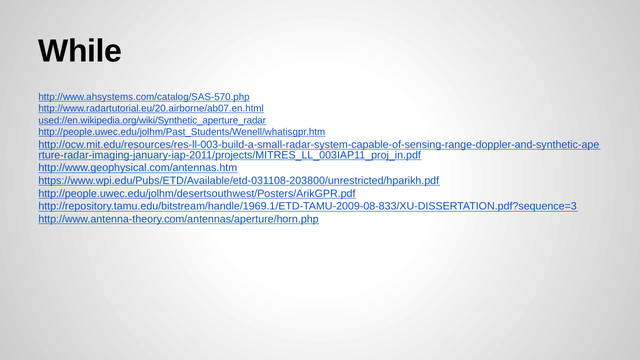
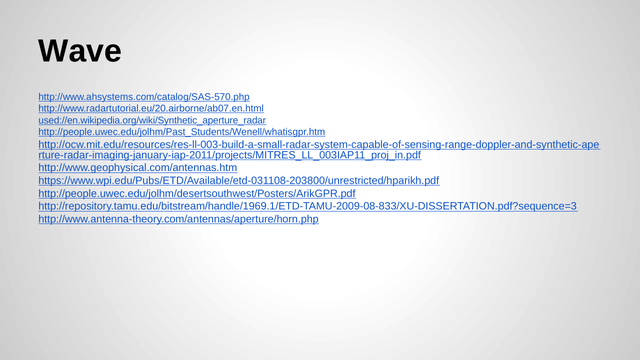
While: While -> Wave
